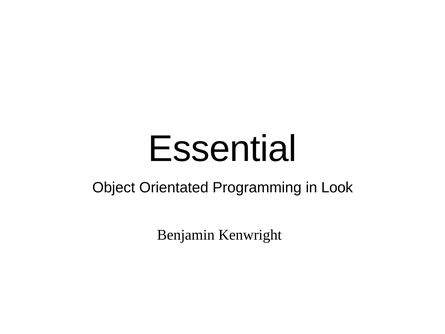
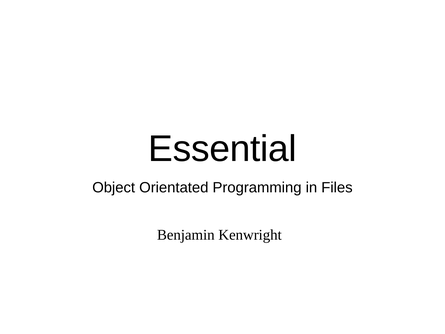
Look: Look -> Files
